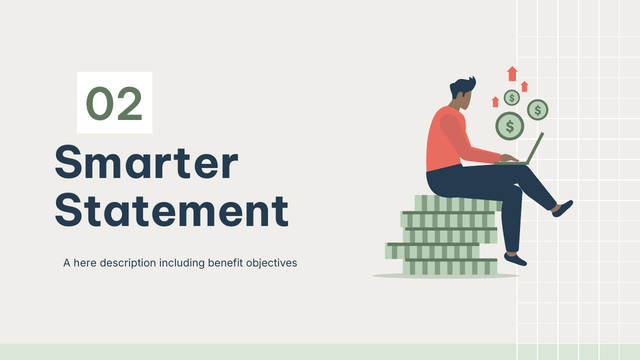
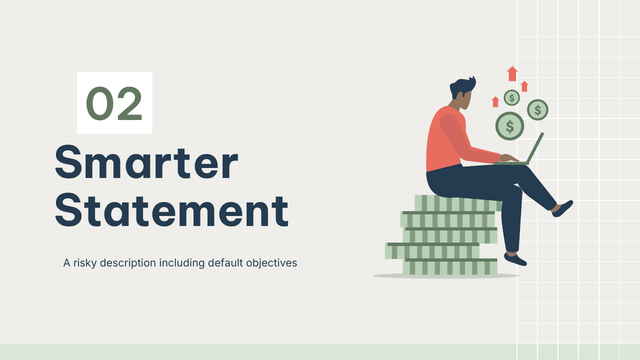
here: here -> risky
benefit: benefit -> default
